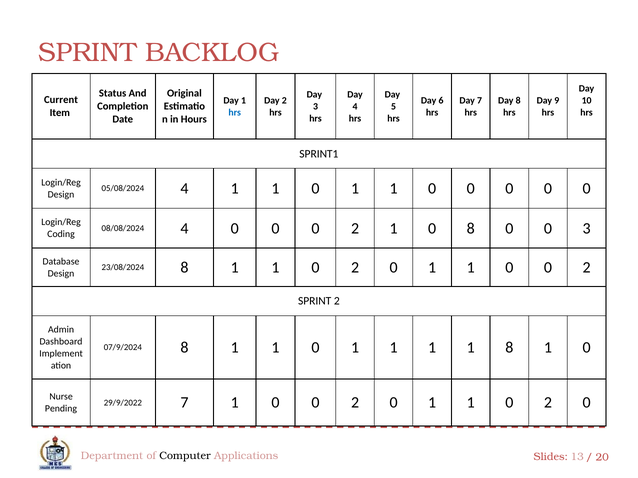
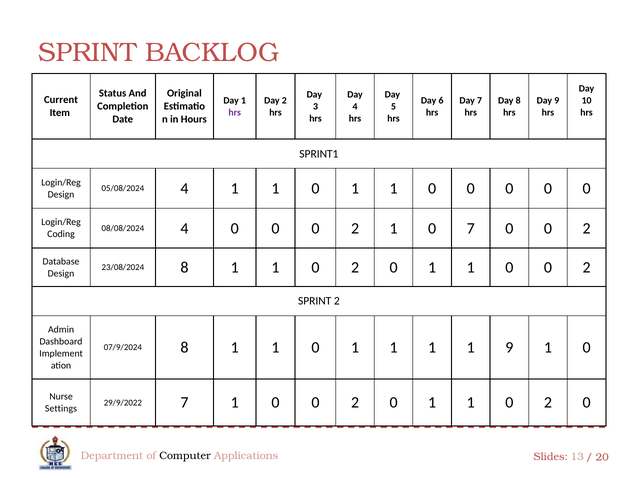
hrs at (235, 113) colour: blue -> purple
0 8: 8 -> 7
3 at (587, 228): 3 -> 2
1 8: 8 -> 9
Pending: Pending -> Settings
